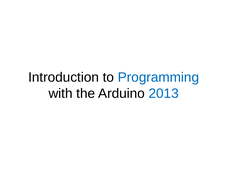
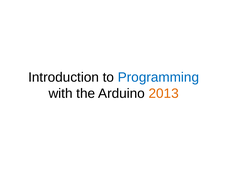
2013 colour: blue -> orange
